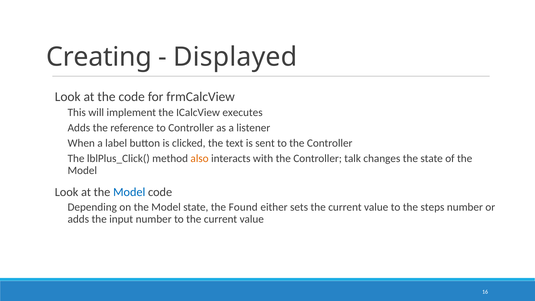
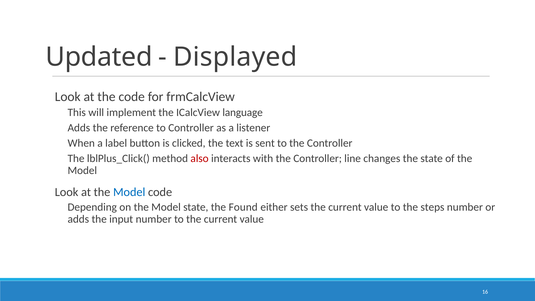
Creating: Creating -> Updated
executes: executes -> language
also colour: orange -> red
talk: talk -> line
